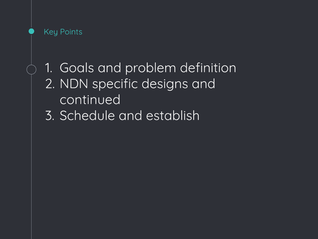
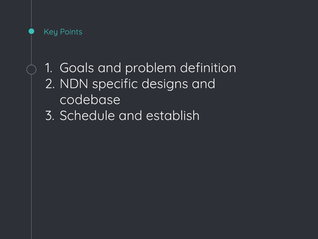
continued: continued -> codebase
